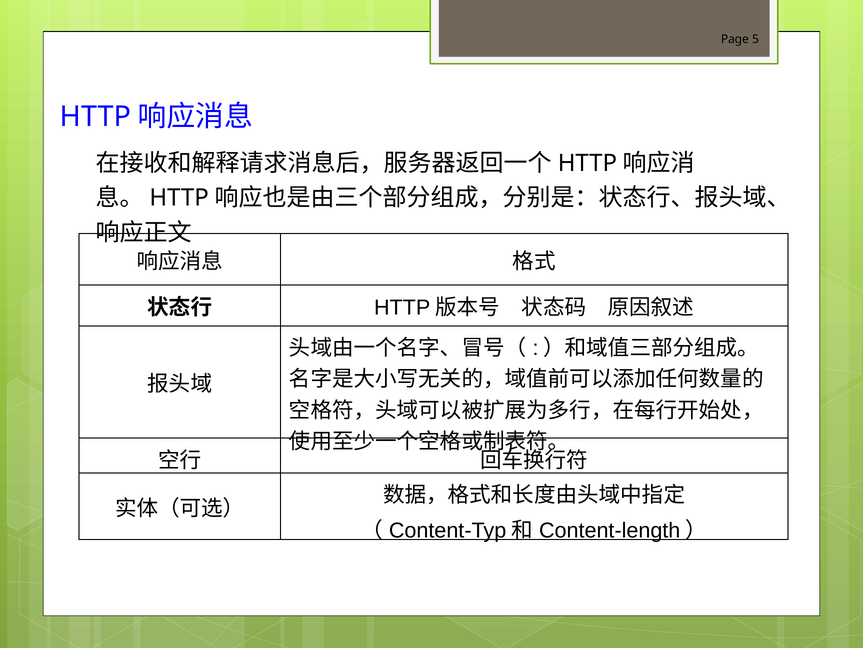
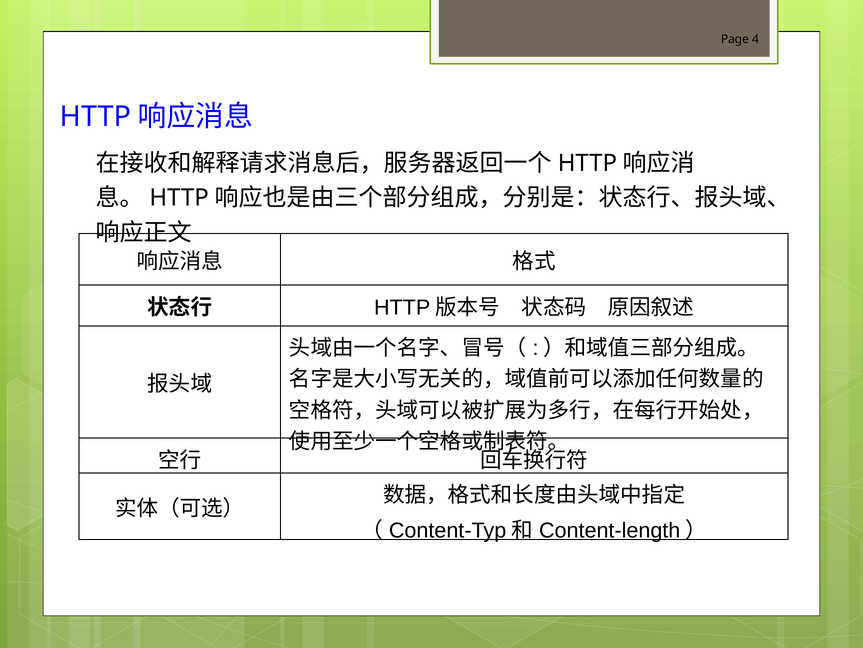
5: 5 -> 4
